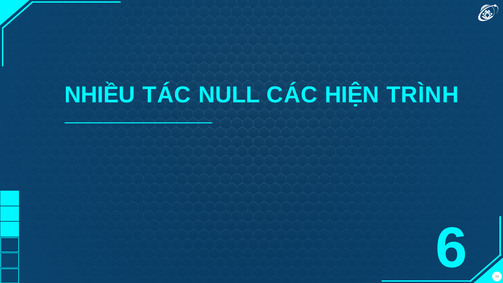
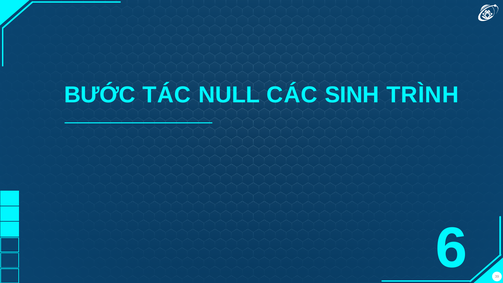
NHIỀU: NHIỀU -> BƯỚC
HIỆN: HIỆN -> SINH
